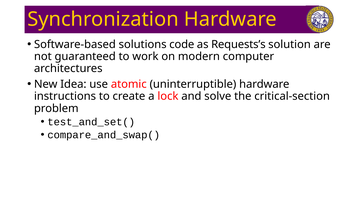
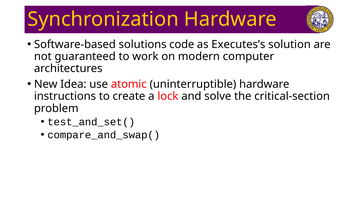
Requests’s: Requests’s -> Executes’s
